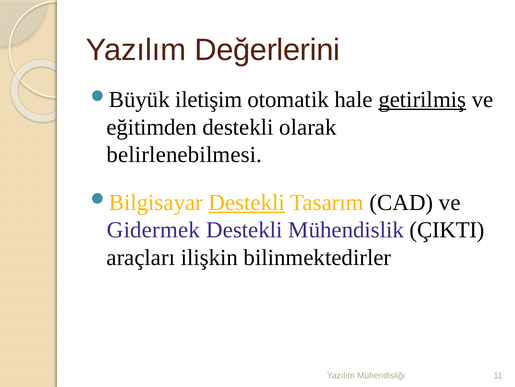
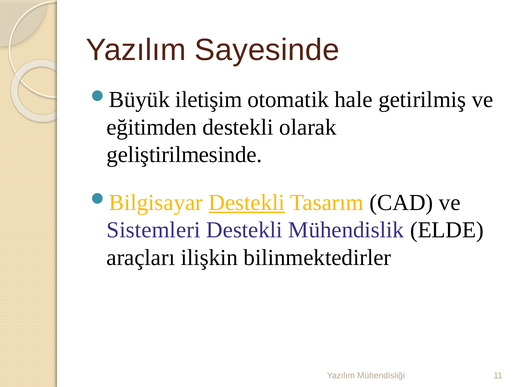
Değerlerini: Değerlerini -> Sayesinde
getirilmiş underline: present -> none
belirlenebilmesi: belirlenebilmesi -> geliştirilmesinde
Gidermek: Gidermek -> Sistemleri
ÇIKTI: ÇIKTI -> ELDE
